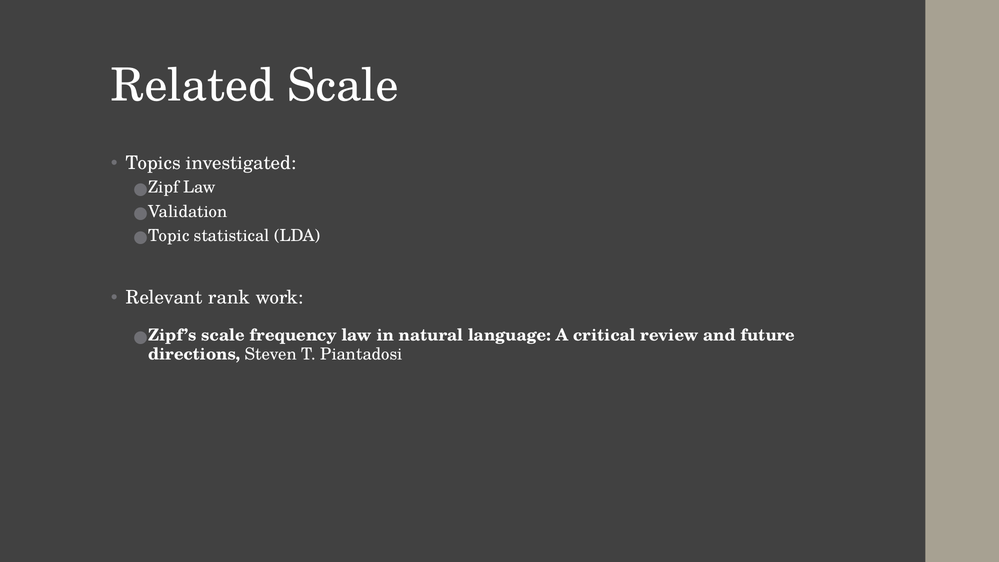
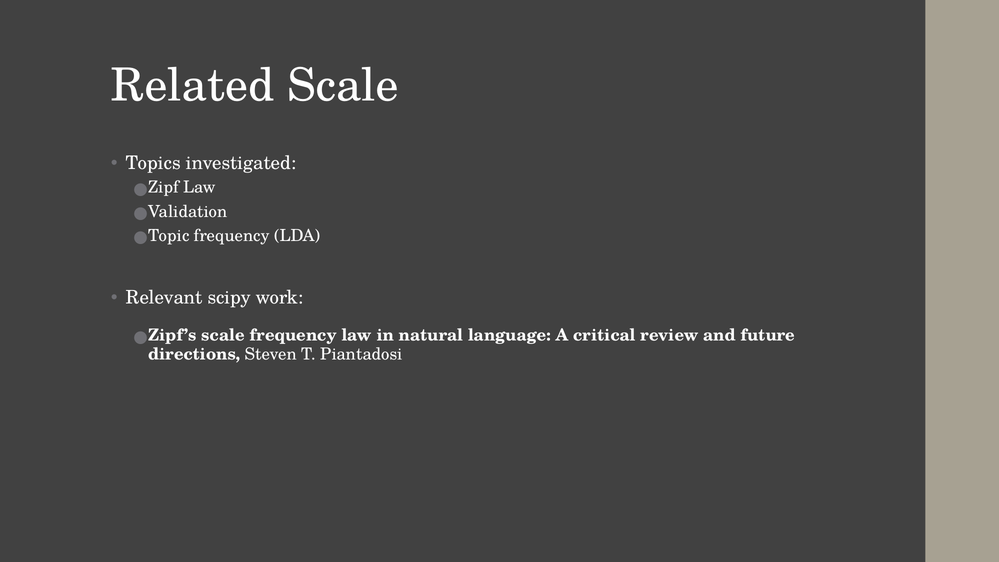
statistical at (232, 236): statistical -> frequency
rank: rank -> scipy
